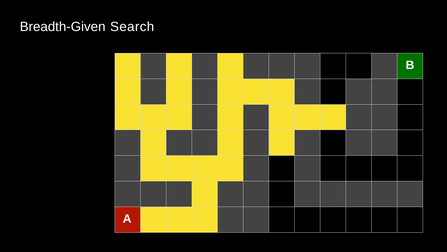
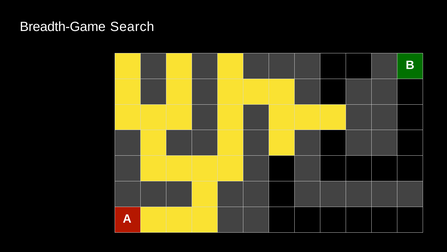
Breadth-Given: Breadth-Given -> Breadth-Game
